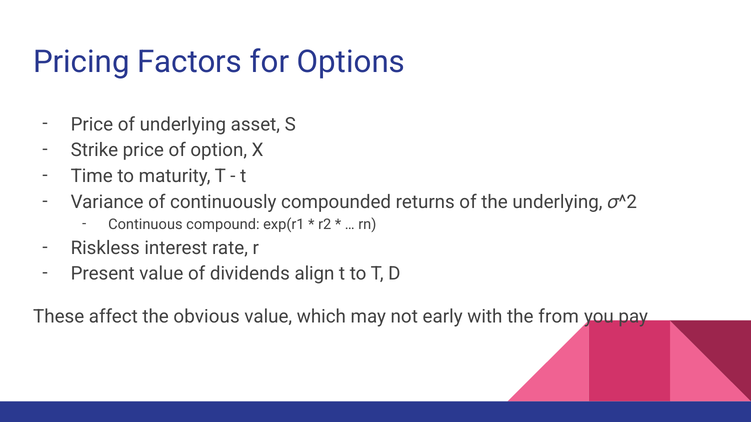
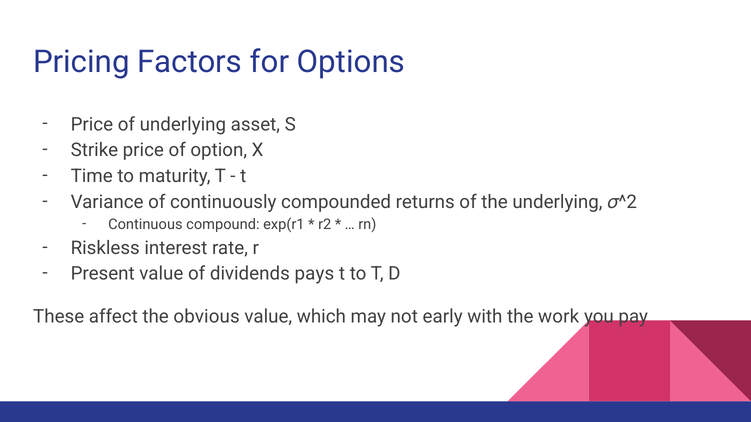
align: align -> pays
from: from -> work
